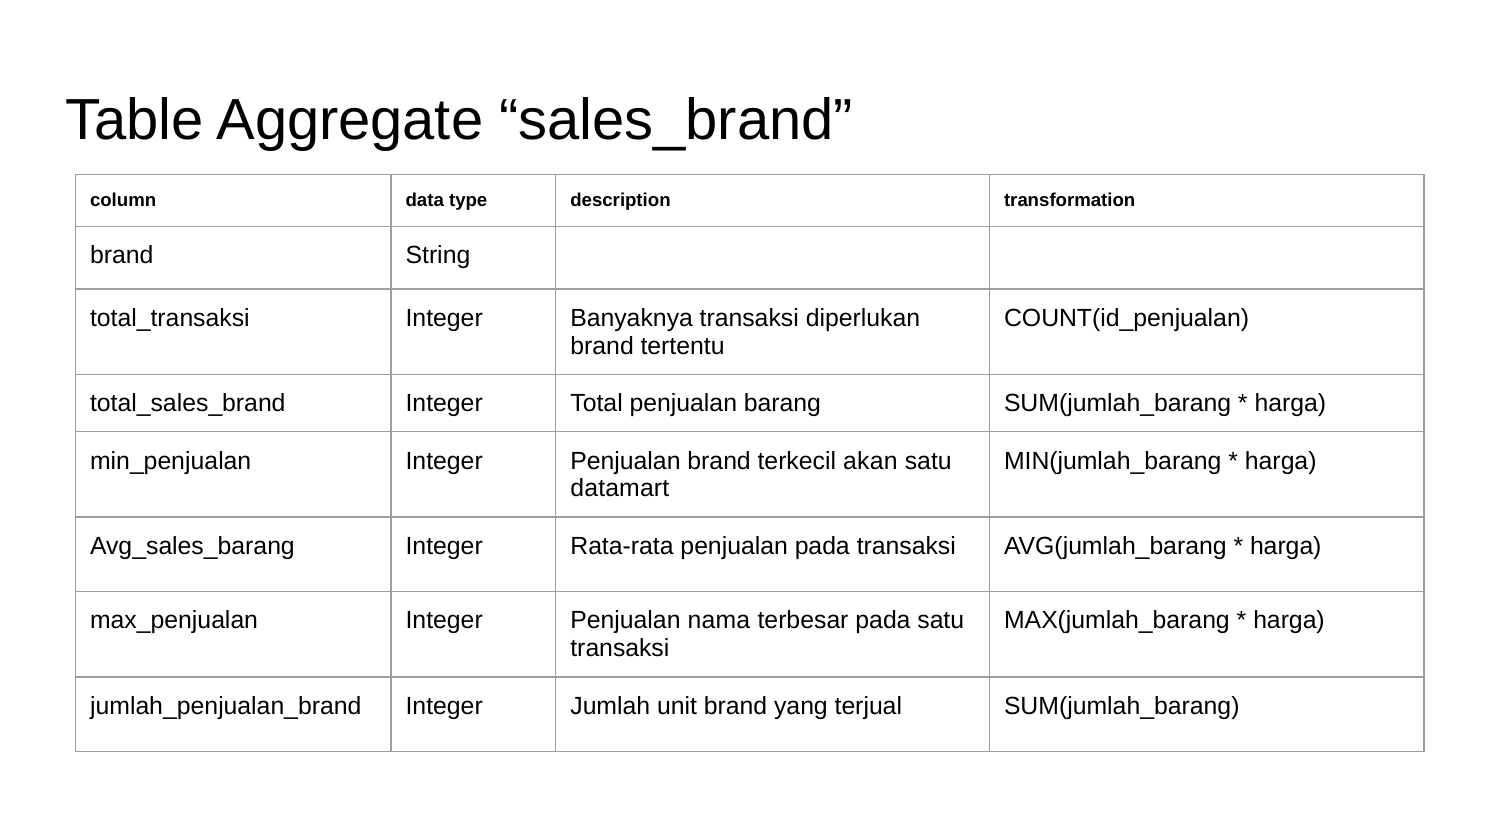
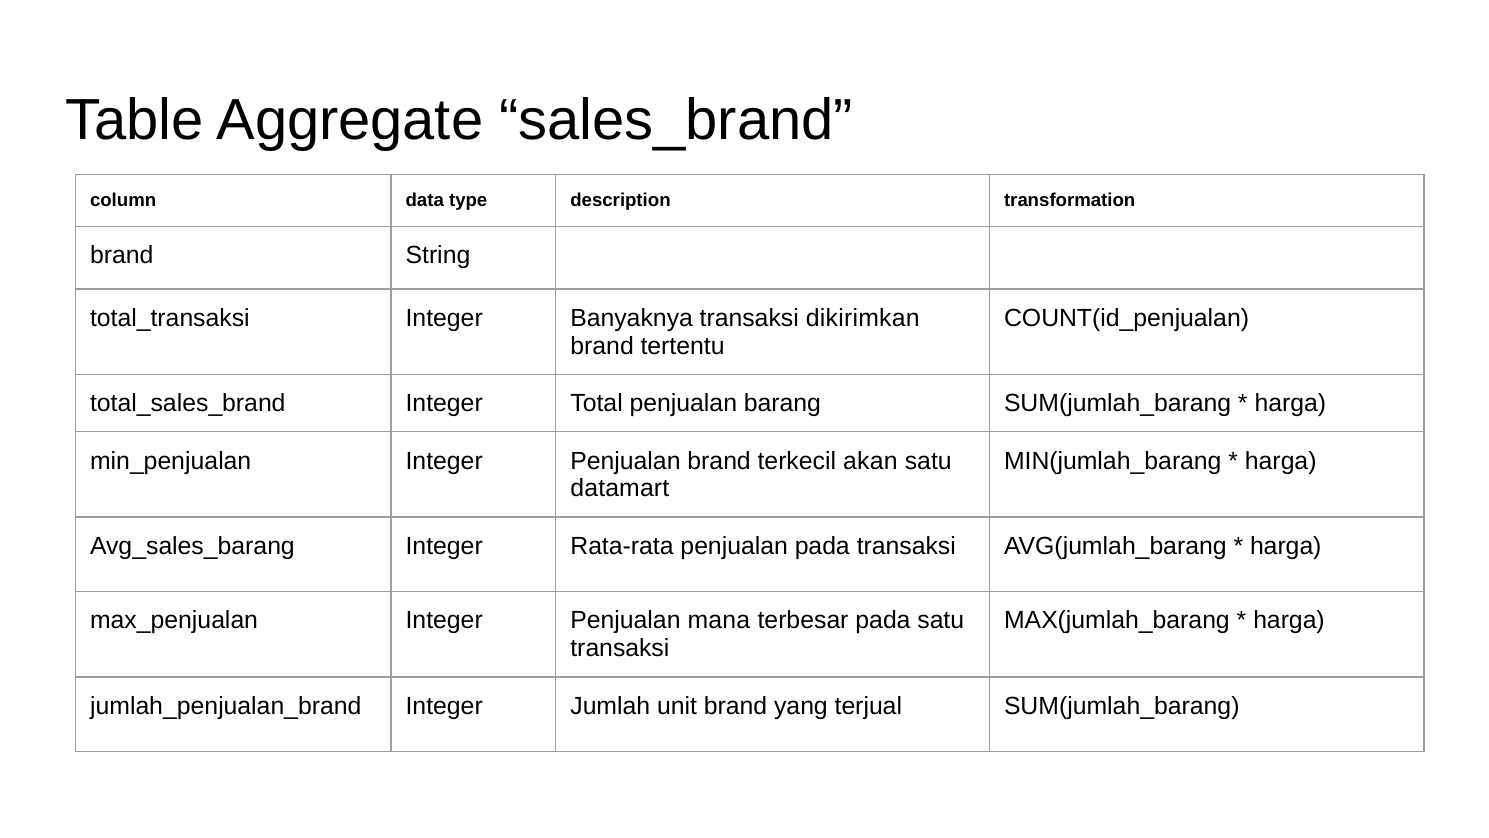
diperlukan: diperlukan -> dikirimkan
nama: nama -> mana
